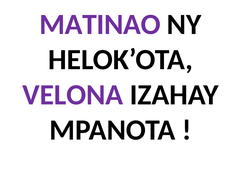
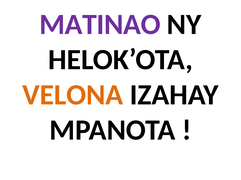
VELONA colour: purple -> orange
